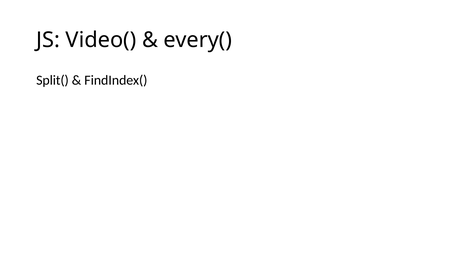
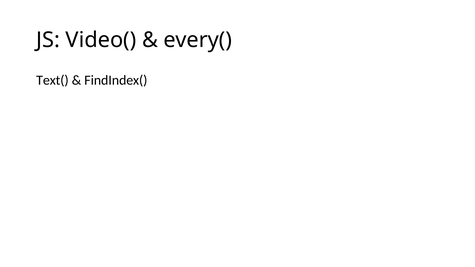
Split(: Split( -> Text(
